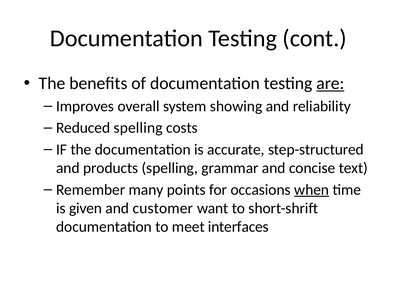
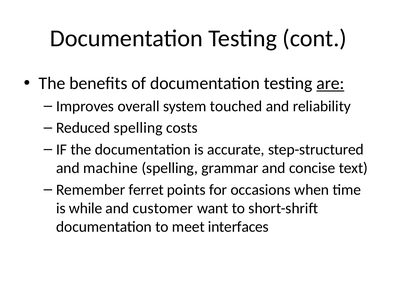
showing: showing -> touched
products: products -> machine
many: many -> ferret
when underline: present -> none
given: given -> while
